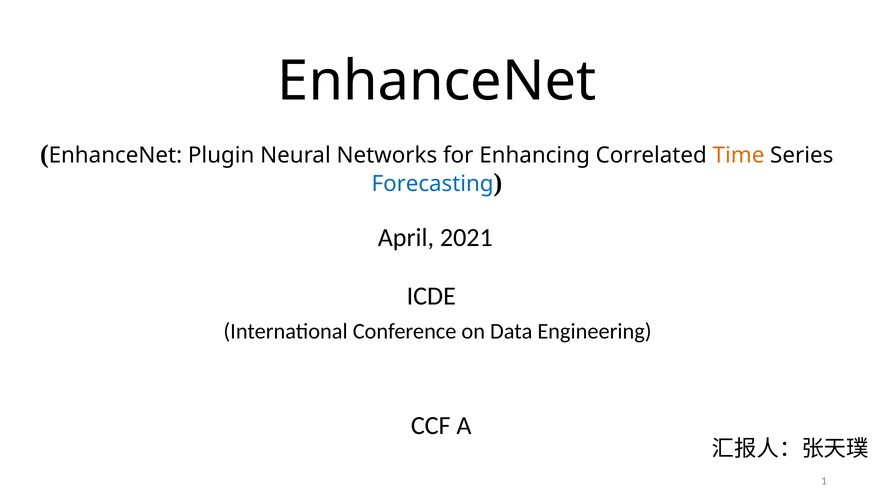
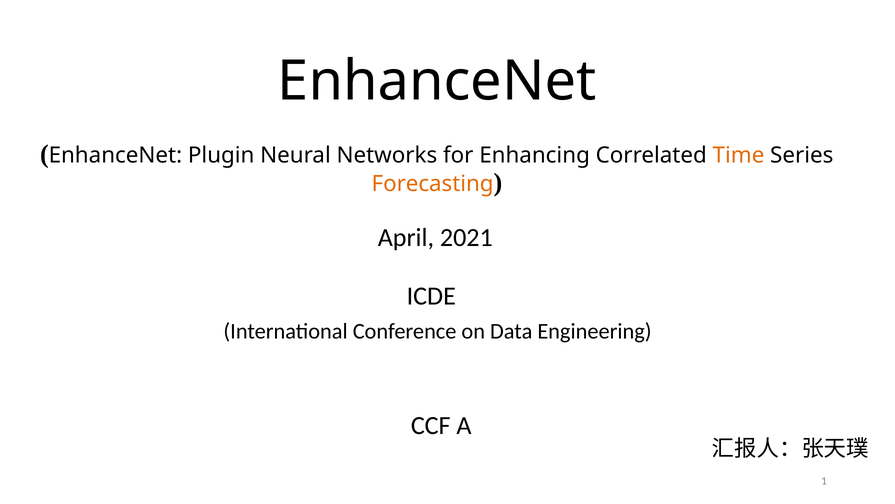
Forecasting colour: blue -> orange
